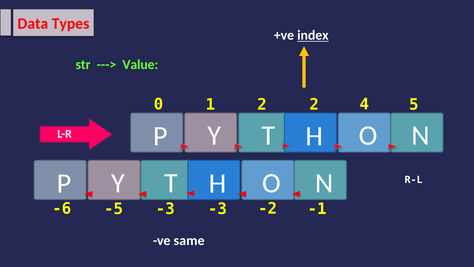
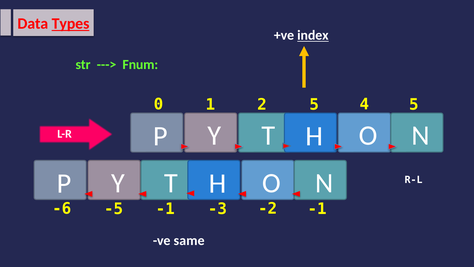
Types underline: none -> present
Value: Value -> Fnum
2 2: 2 -> 5
-5 -3: -3 -> -1
